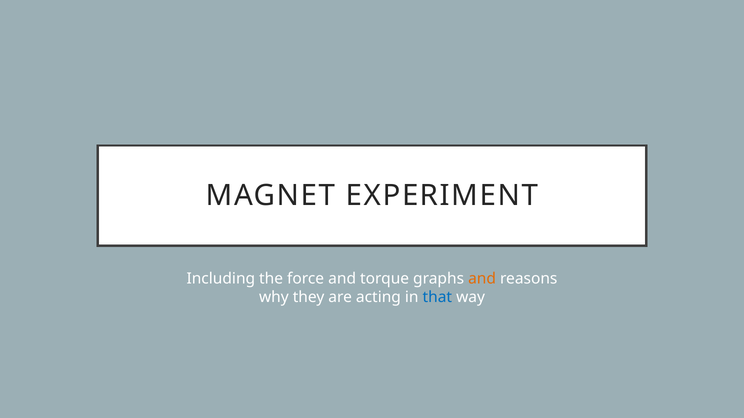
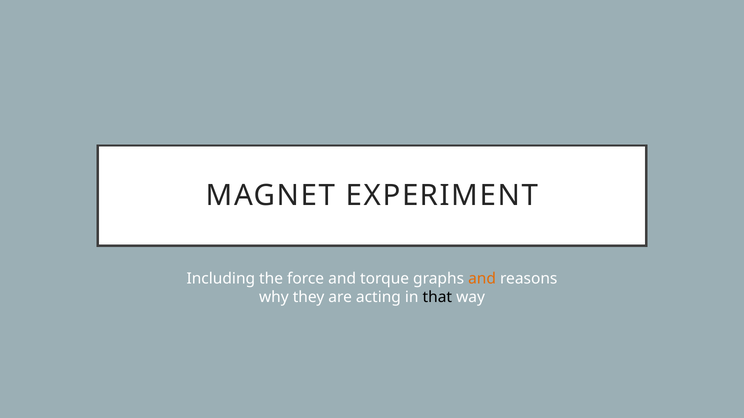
that colour: blue -> black
